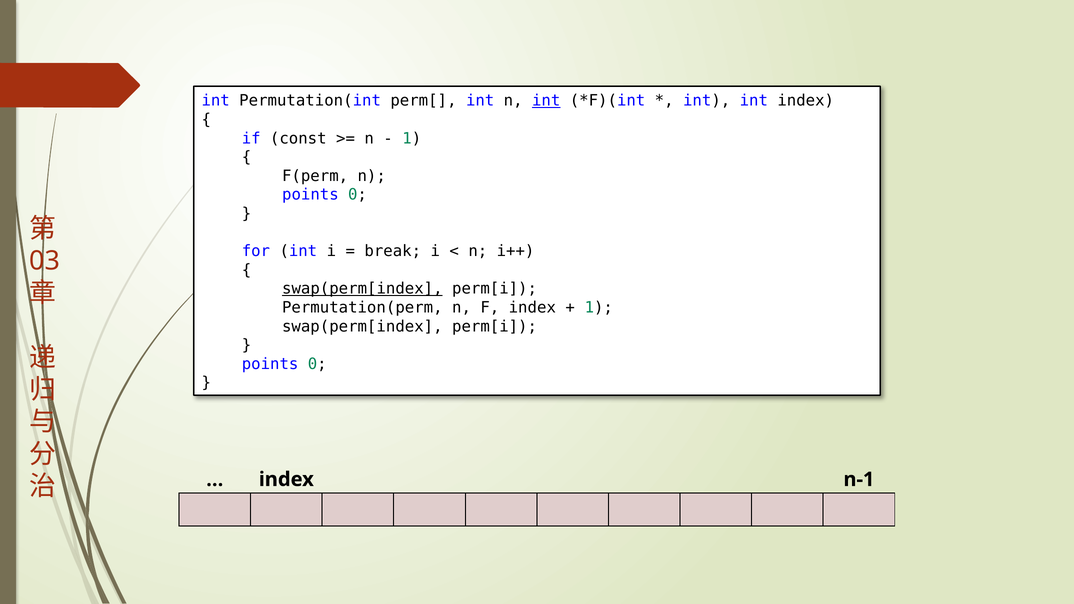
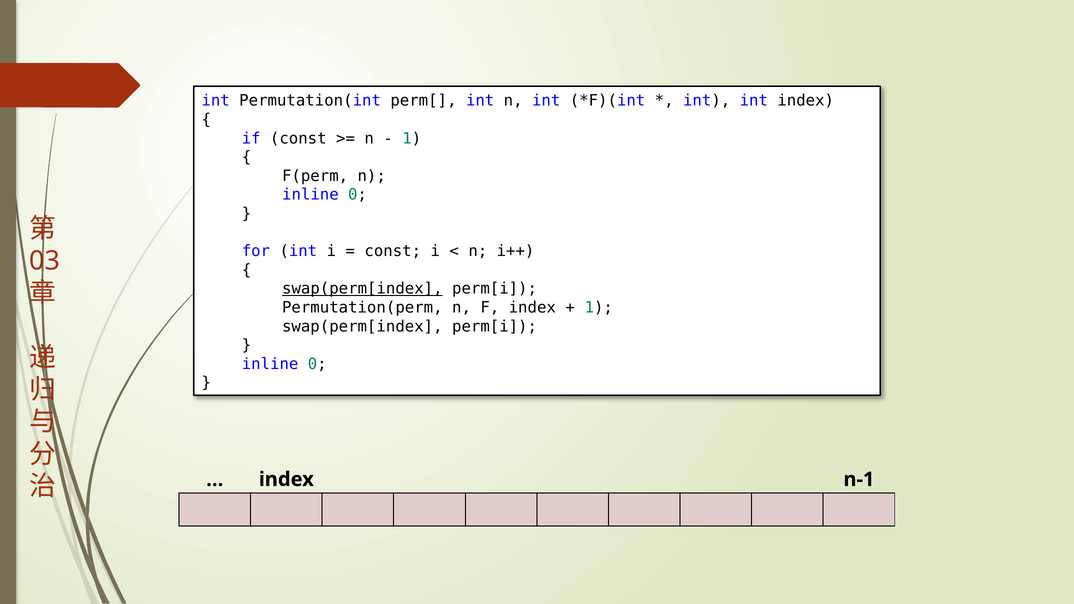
int at (546, 101) underline: present -> none
points at (310, 195): points -> inline
break at (393, 251): break -> const
points at (270, 364): points -> inline
